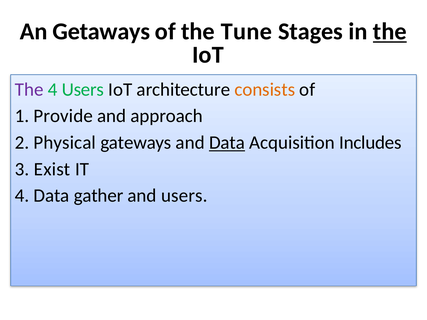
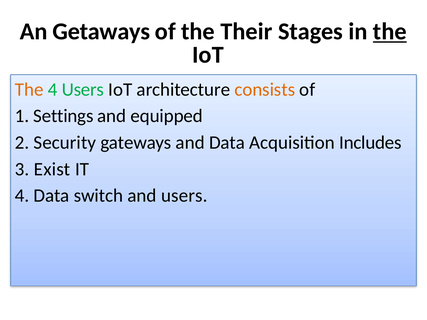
Tune: Tune -> Their
The at (29, 90) colour: purple -> orange
Provide: Provide -> Settings
approach: approach -> equipped
Physical: Physical -> Security
Data at (227, 143) underline: present -> none
gather: gather -> switch
